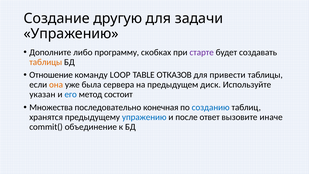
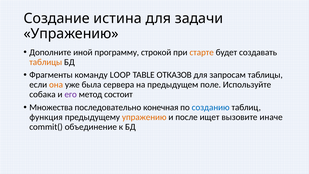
другую: другую -> истина
либо: либо -> иной
скобках: скобках -> строкой
старте colour: purple -> orange
Отношение: Отношение -> Фрагменты
привести: привести -> запросам
диск: диск -> поле
указан: указан -> собака
его colour: blue -> purple
хранятся: хранятся -> функция
упражению at (144, 117) colour: blue -> orange
ответ: ответ -> ищет
